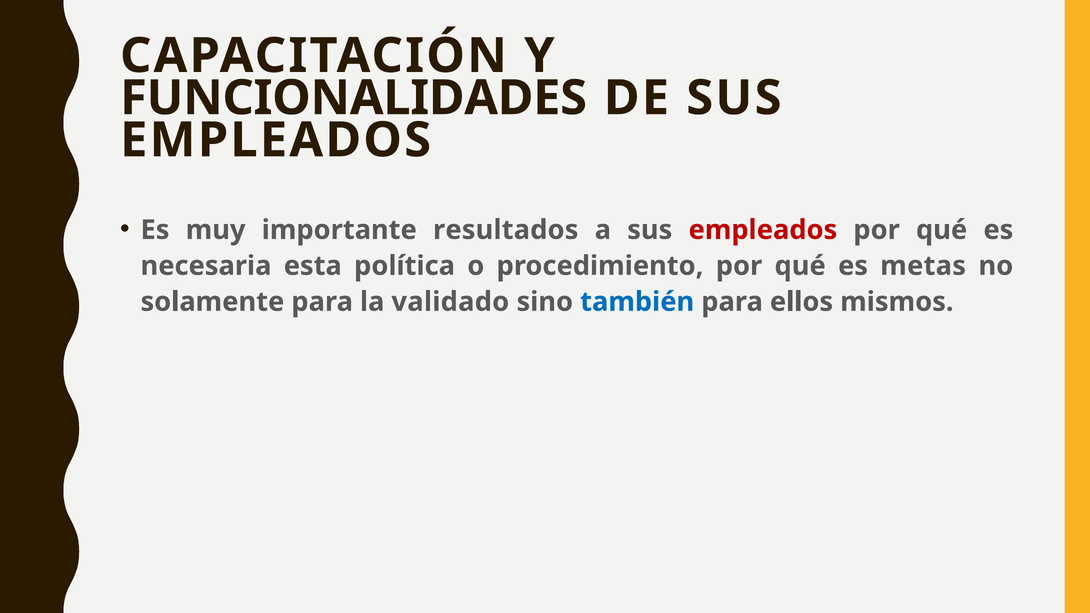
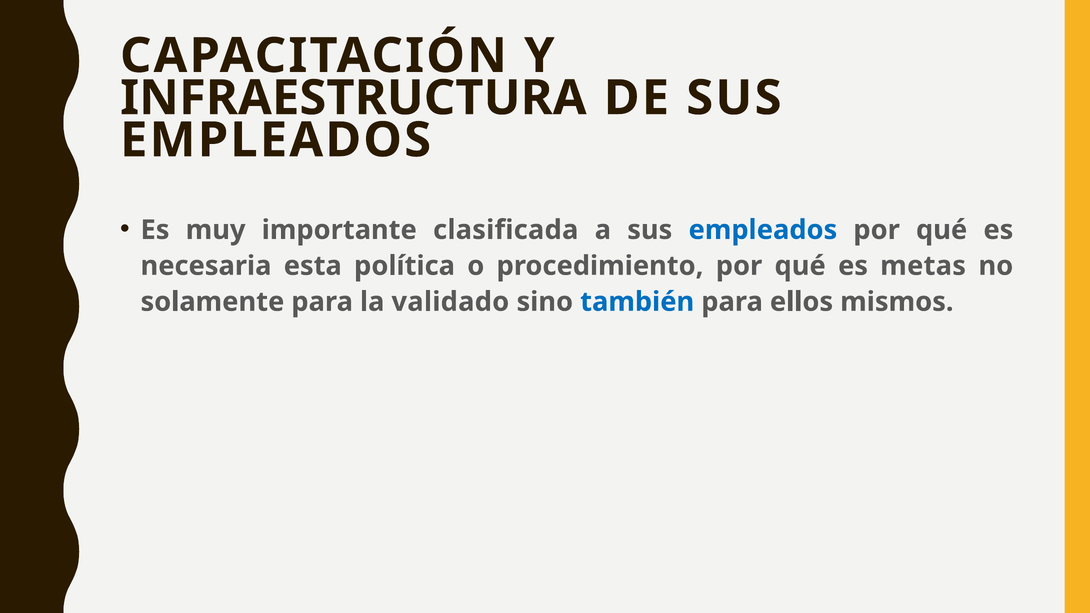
FUNCIONALIDADES: FUNCIONALIDADES -> INFRAESTRUCTURA
resultados: resultados -> clasificada
empleados at (763, 230) colour: red -> blue
